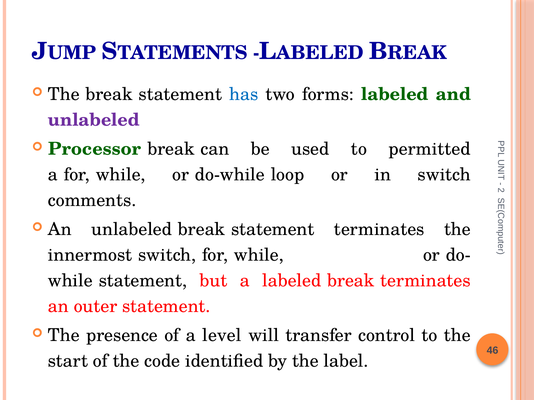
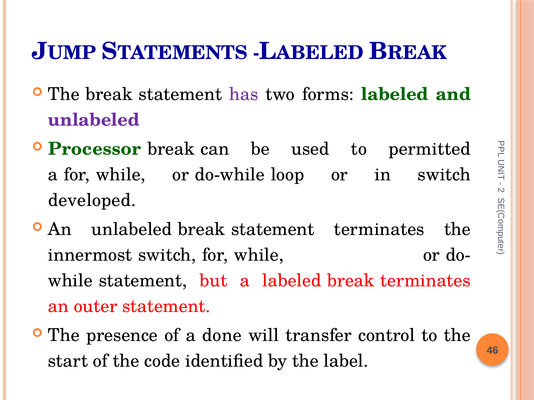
has colour: blue -> purple
comments: comments -> developed
level: level -> done
